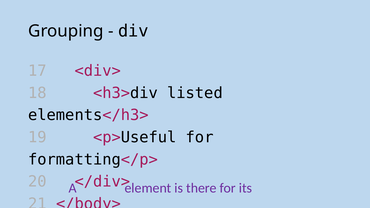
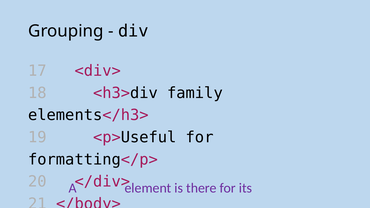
listed: listed -> family
